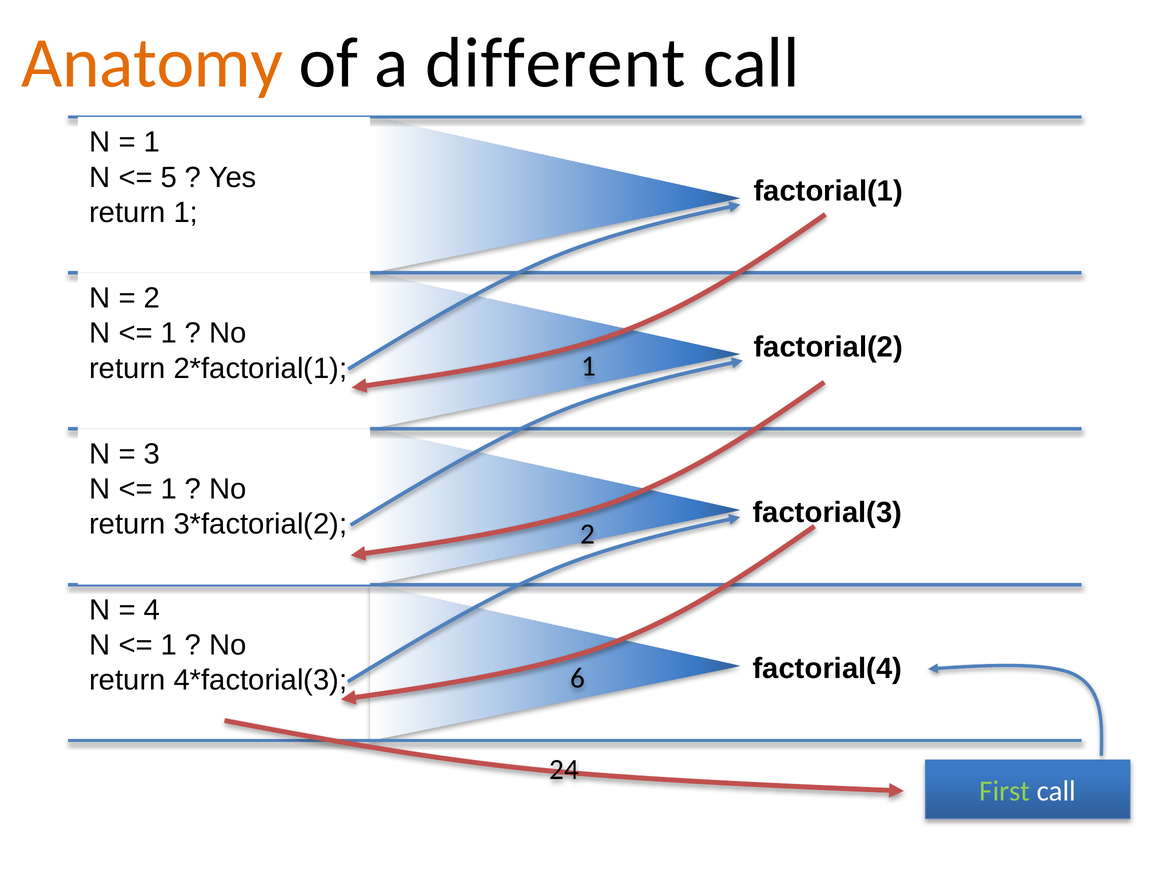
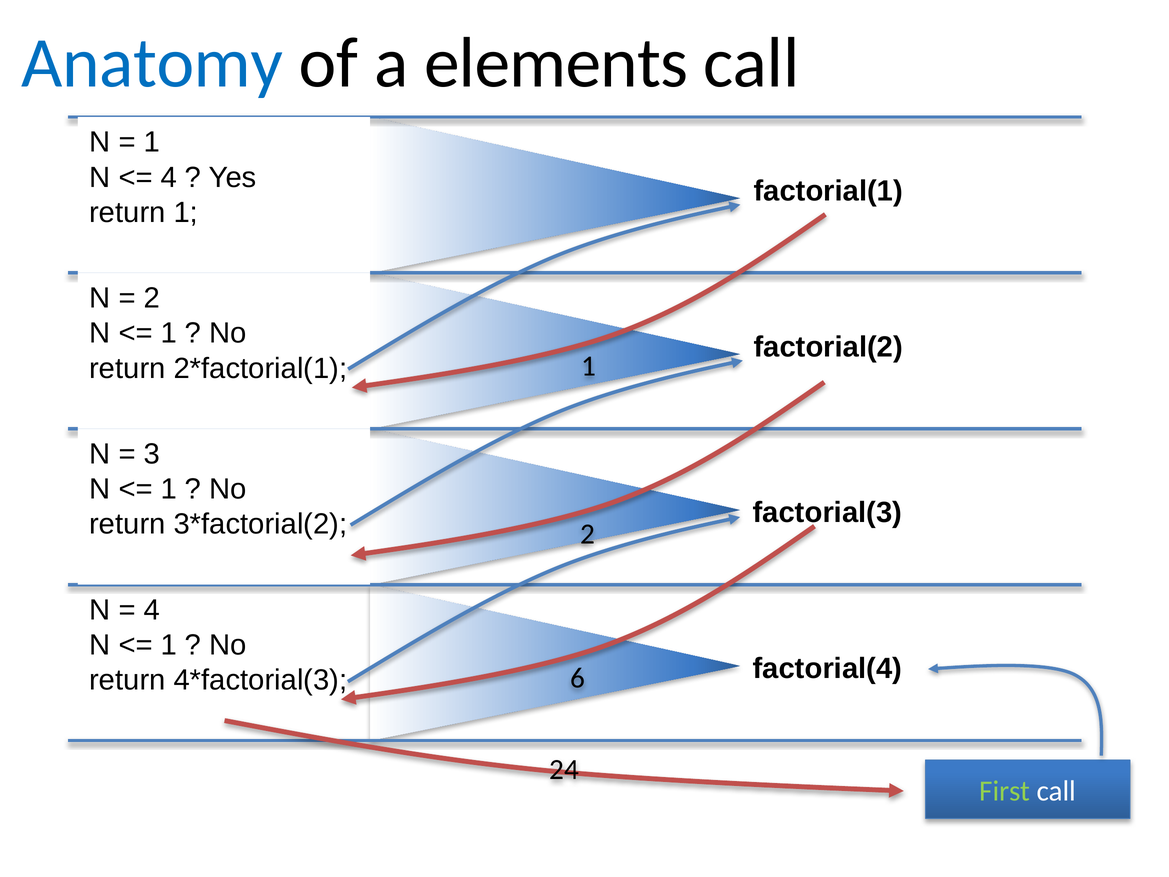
Anatomy colour: orange -> blue
different: different -> elements
5 at (169, 177): 5 -> 4
